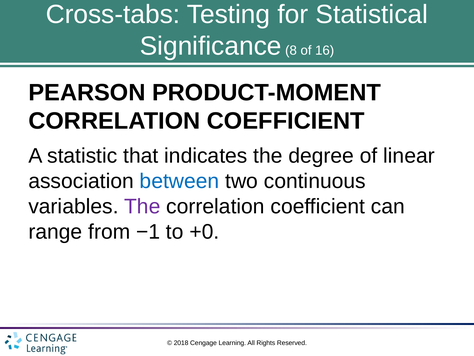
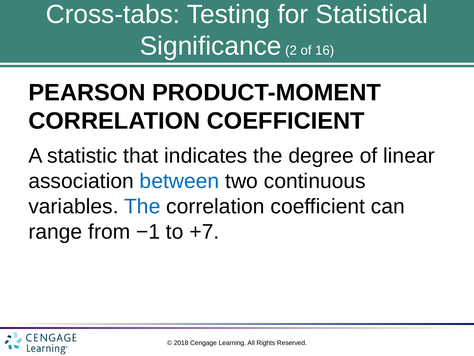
8: 8 -> 2
The at (142, 206) colour: purple -> blue
+0: +0 -> +7
